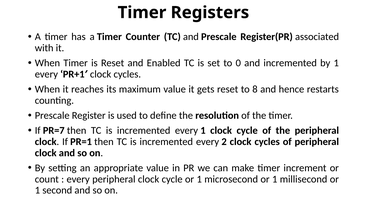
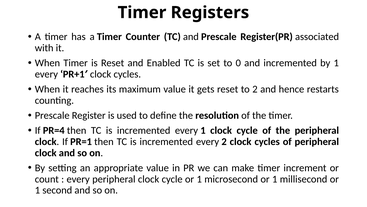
to 8: 8 -> 2
PR=7: PR=7 -> PR=4
